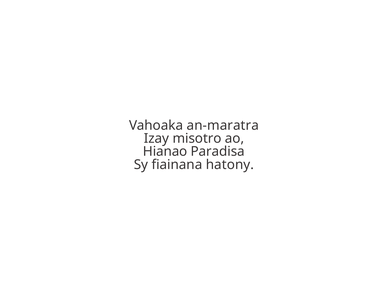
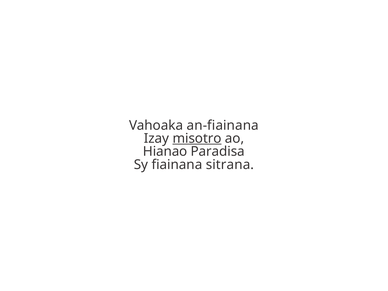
an-maratra: an-maratra -> an-fiainana
misotro underline: none -> present
hatony: hatony -> sitrana
